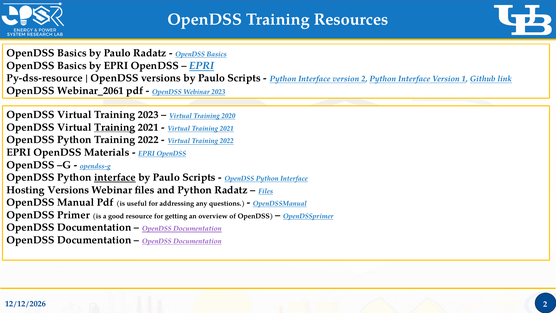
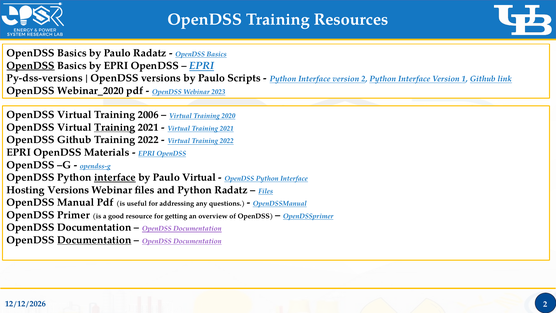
OpenDSS at (31, 66) underline: none -> present
Py-dss-resource: Py-dss-resource -> Py-dss-versions
Webinar_2061: Webinar_2061 -> Webinar_2020
Training 2023: 2023 -> 2006
Python at (74, 140): Python -> Github
Scripts at (199, 177): Scripts -> Virtual
Documentation at (94, 240) underline: none -> present
